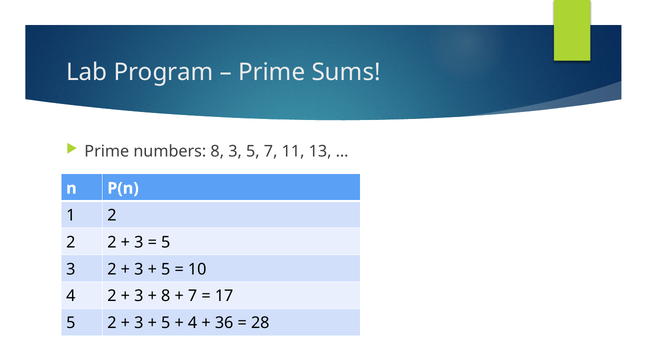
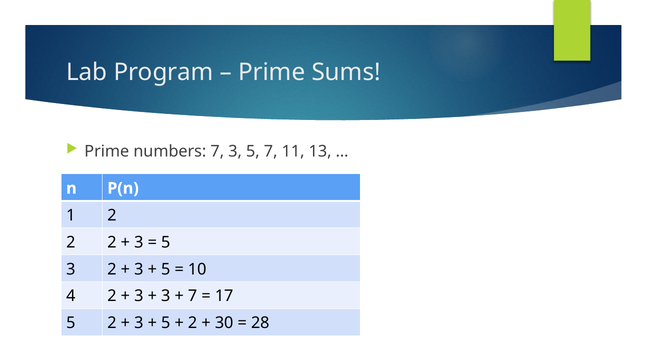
numbers 8: 8 -> 7
8 at (166, 296): 8 -> 3
4 at (193, 323): 4 -> 2
36: 36 -> 30
